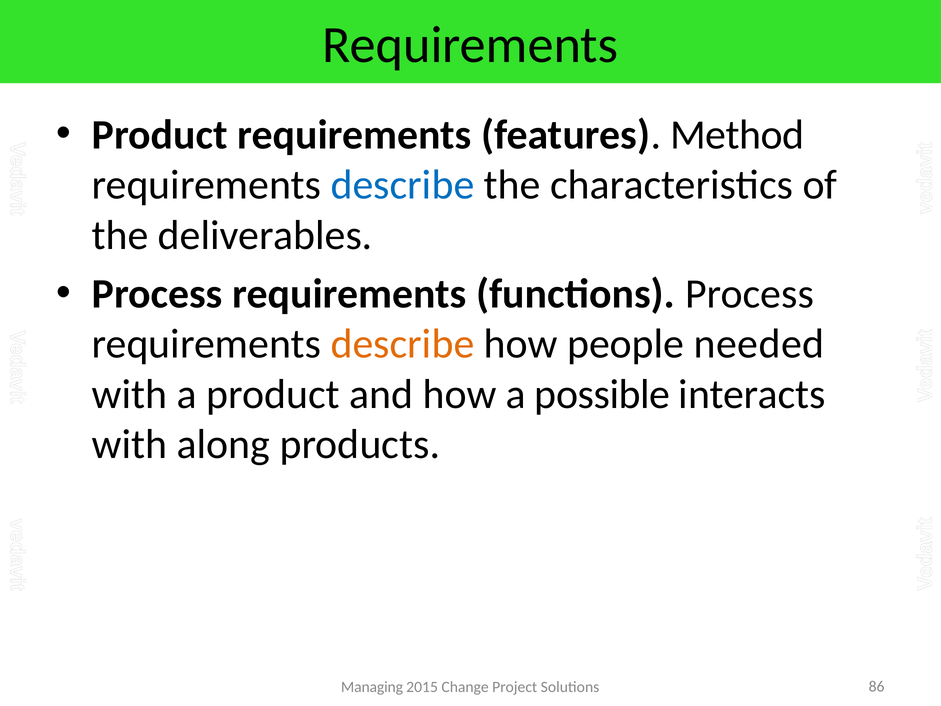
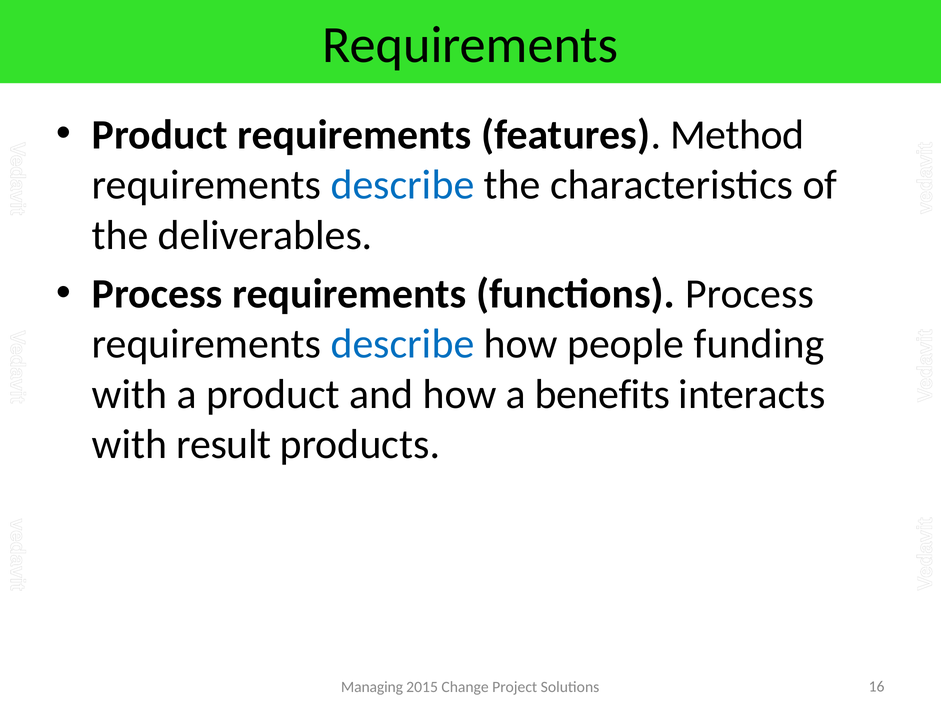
describe at (402, 344) colour: orange -> blue
needed: needed -> funding
possible: possible -> benefits
along: along -> result
86: 86 -> 16
